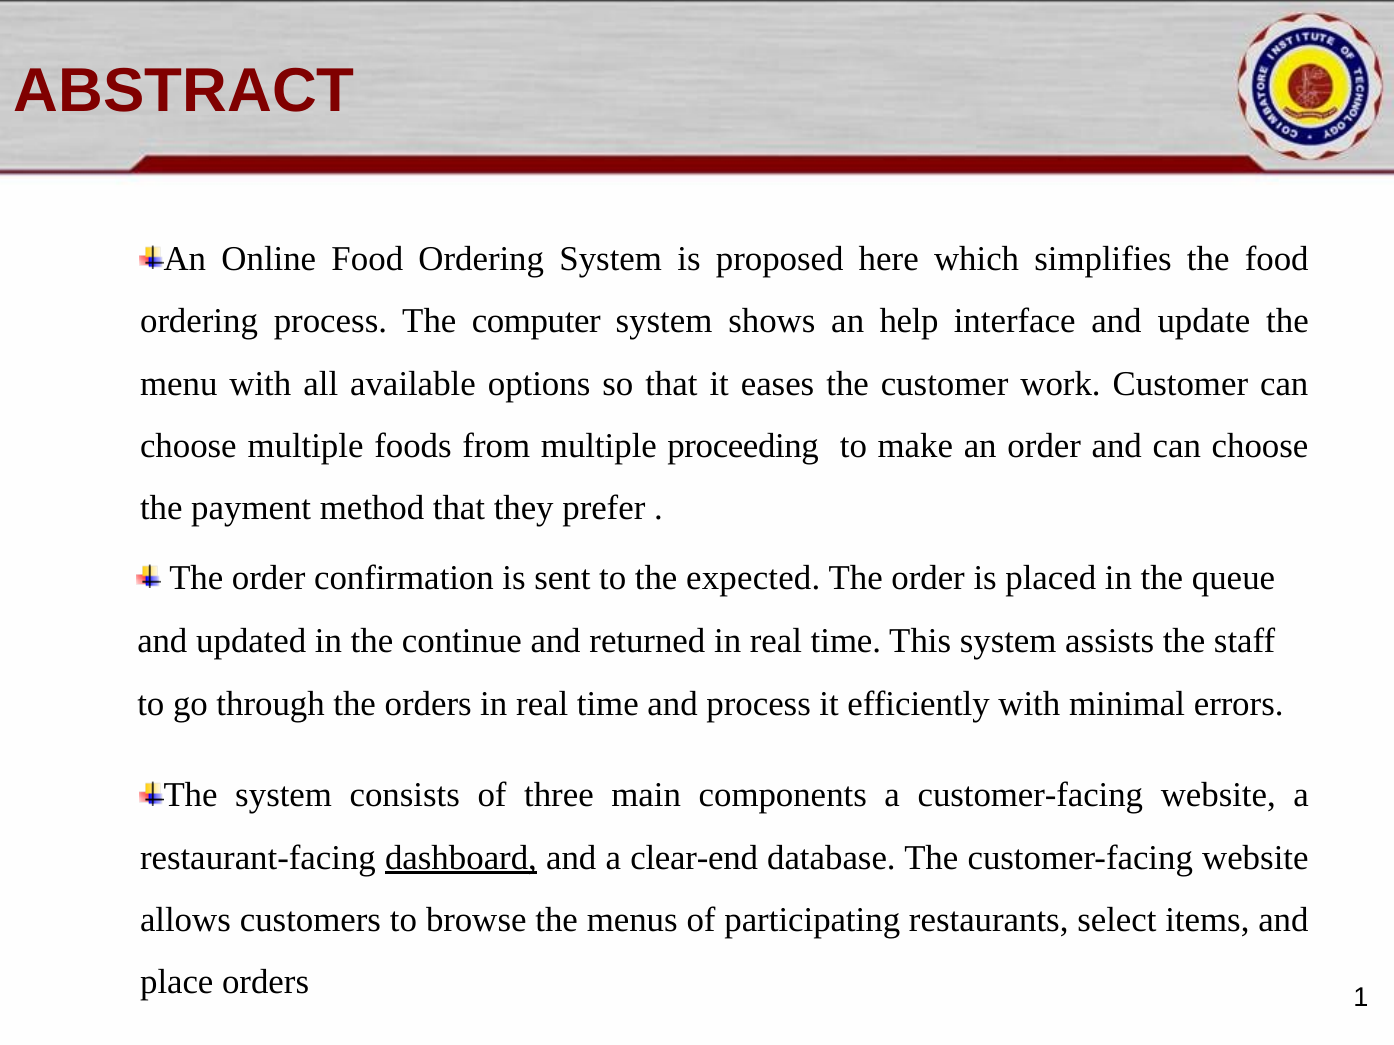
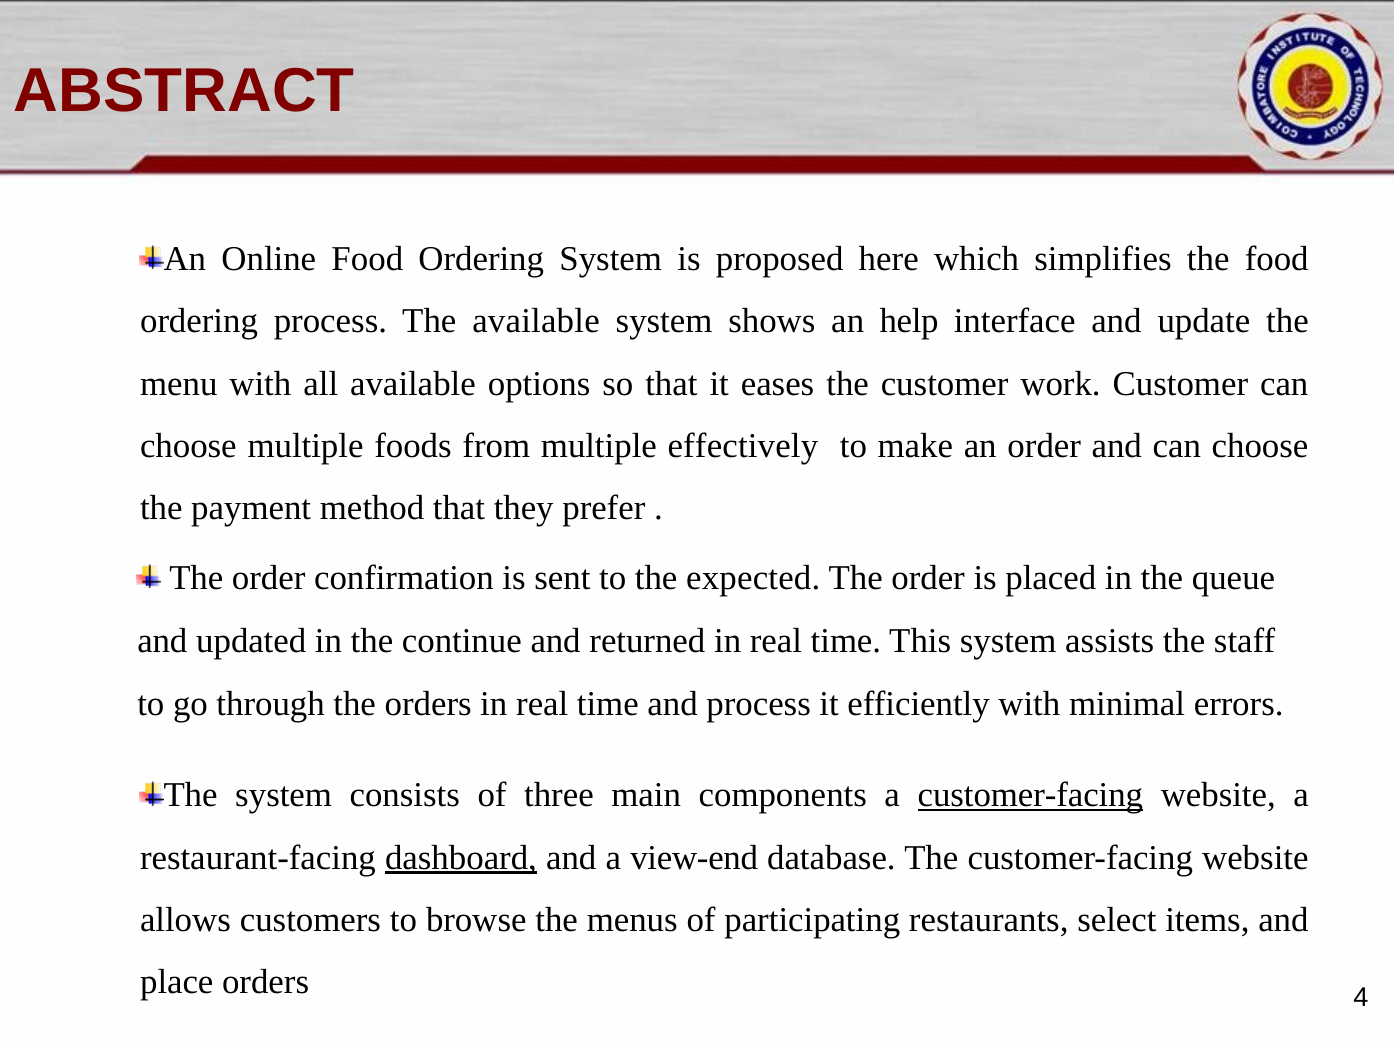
The computer: computer -> available
proceeding: proceeding -> effectively
customer-facing at (1030, 796) underline: none -> present
clear-end: clear-end -> view-end
1: 1 -> 4
